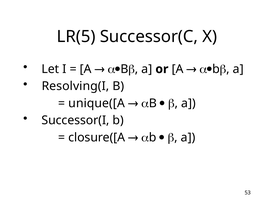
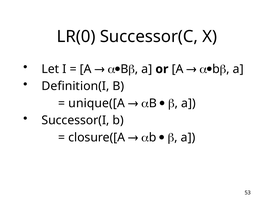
LR(5: LR(5 -> LR(0
Resolving(I: Resolving(I -> Definition(I
